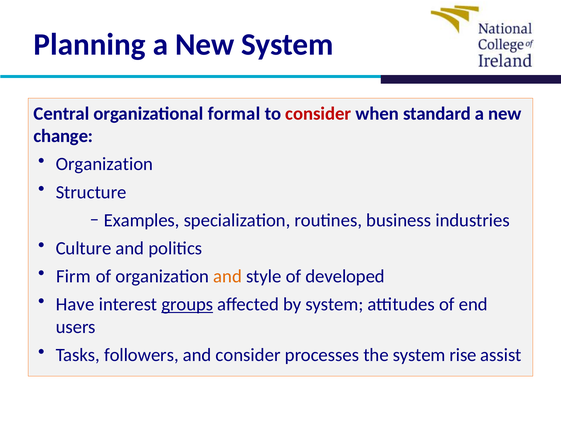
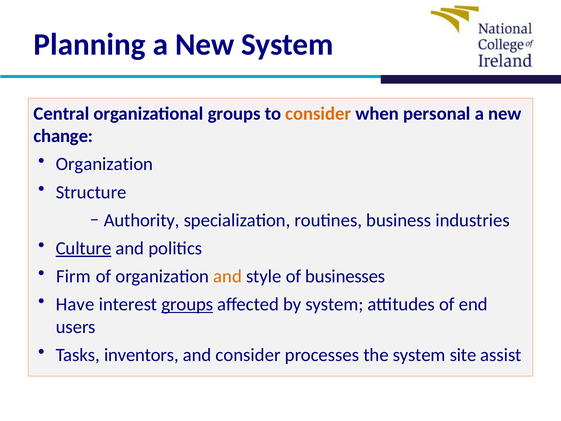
organizational formal: formal -> groups
consider at (318, 114) colour: red -> orange
standard: standard -> personal
Examples: Examples -> Authority
Culture underline: none -> present
developed: developed -> businesses
followers: followers -> inventors
rise: rise -> site
